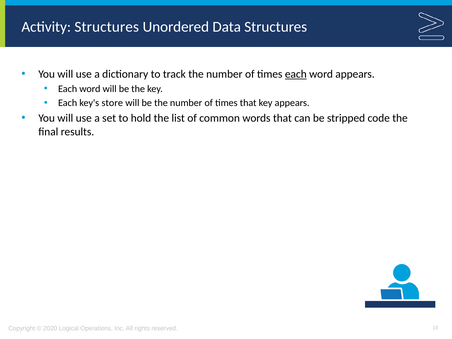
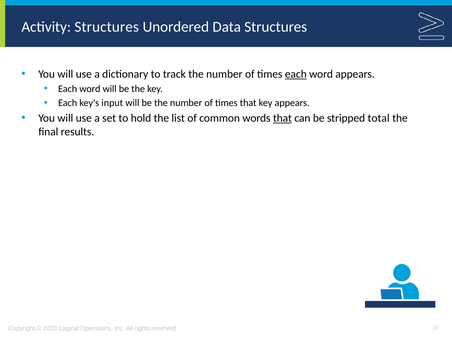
store: store -> input
that at (282, 118) underline: none -> present
code: code -> total
